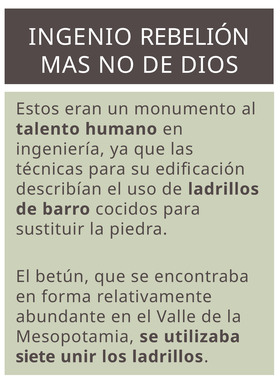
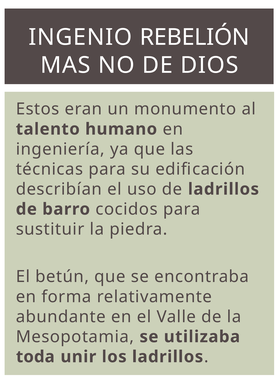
siete: siete -> toda
